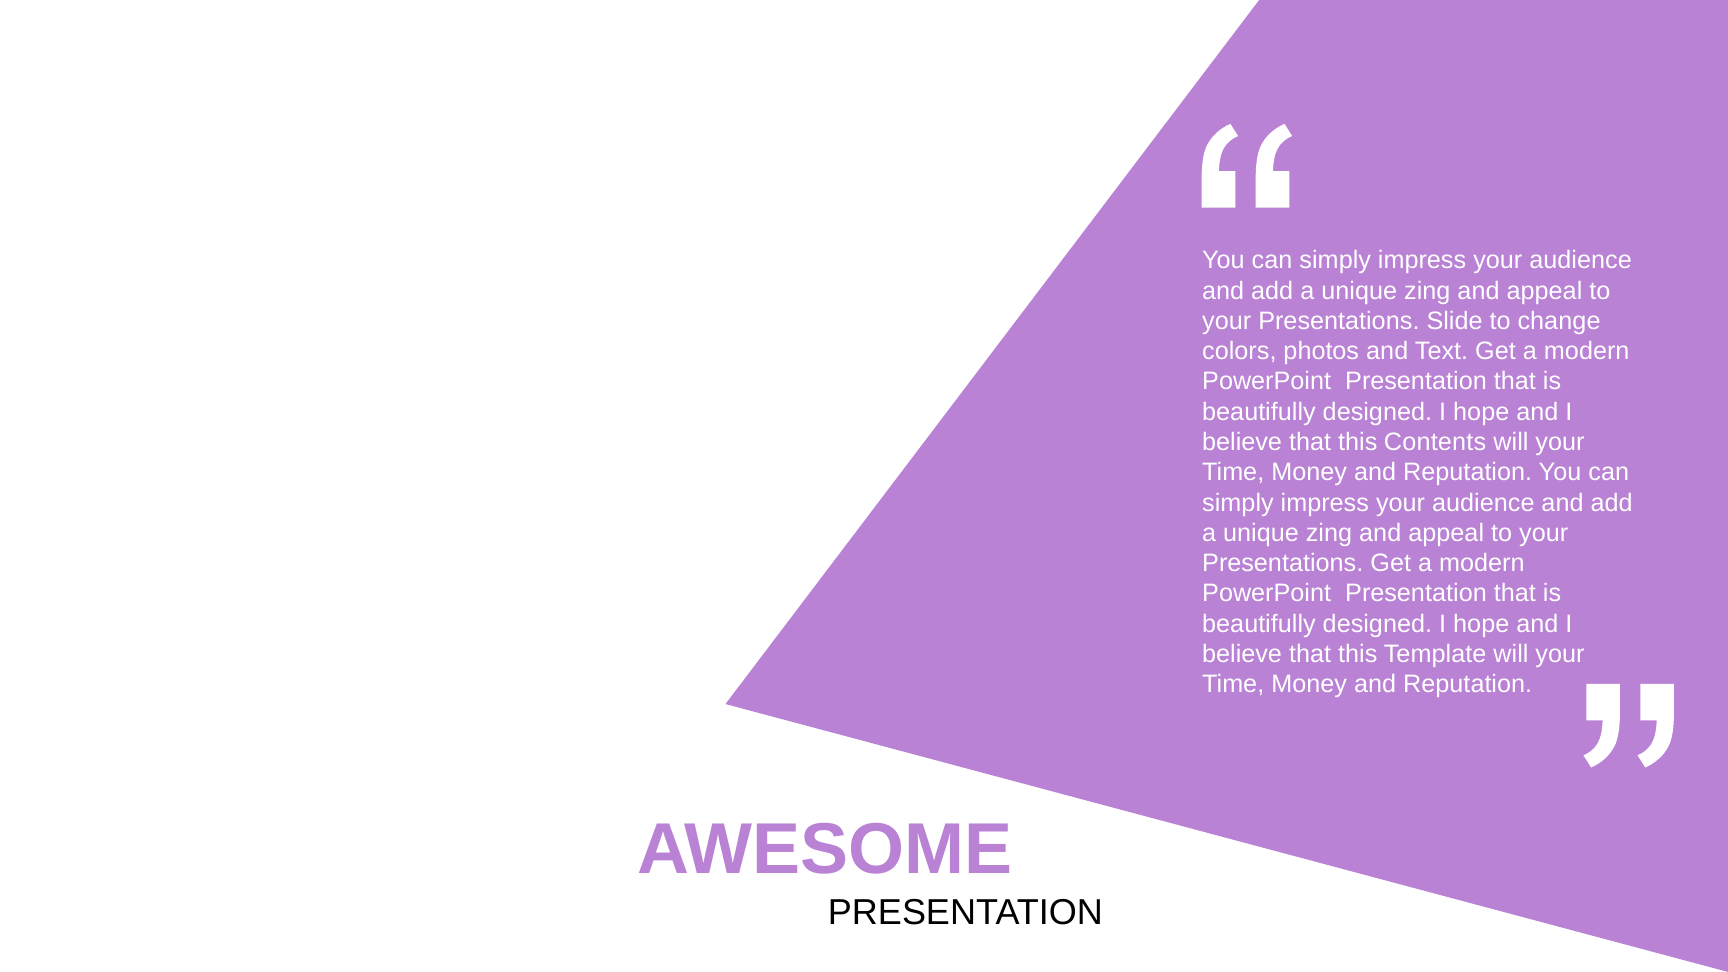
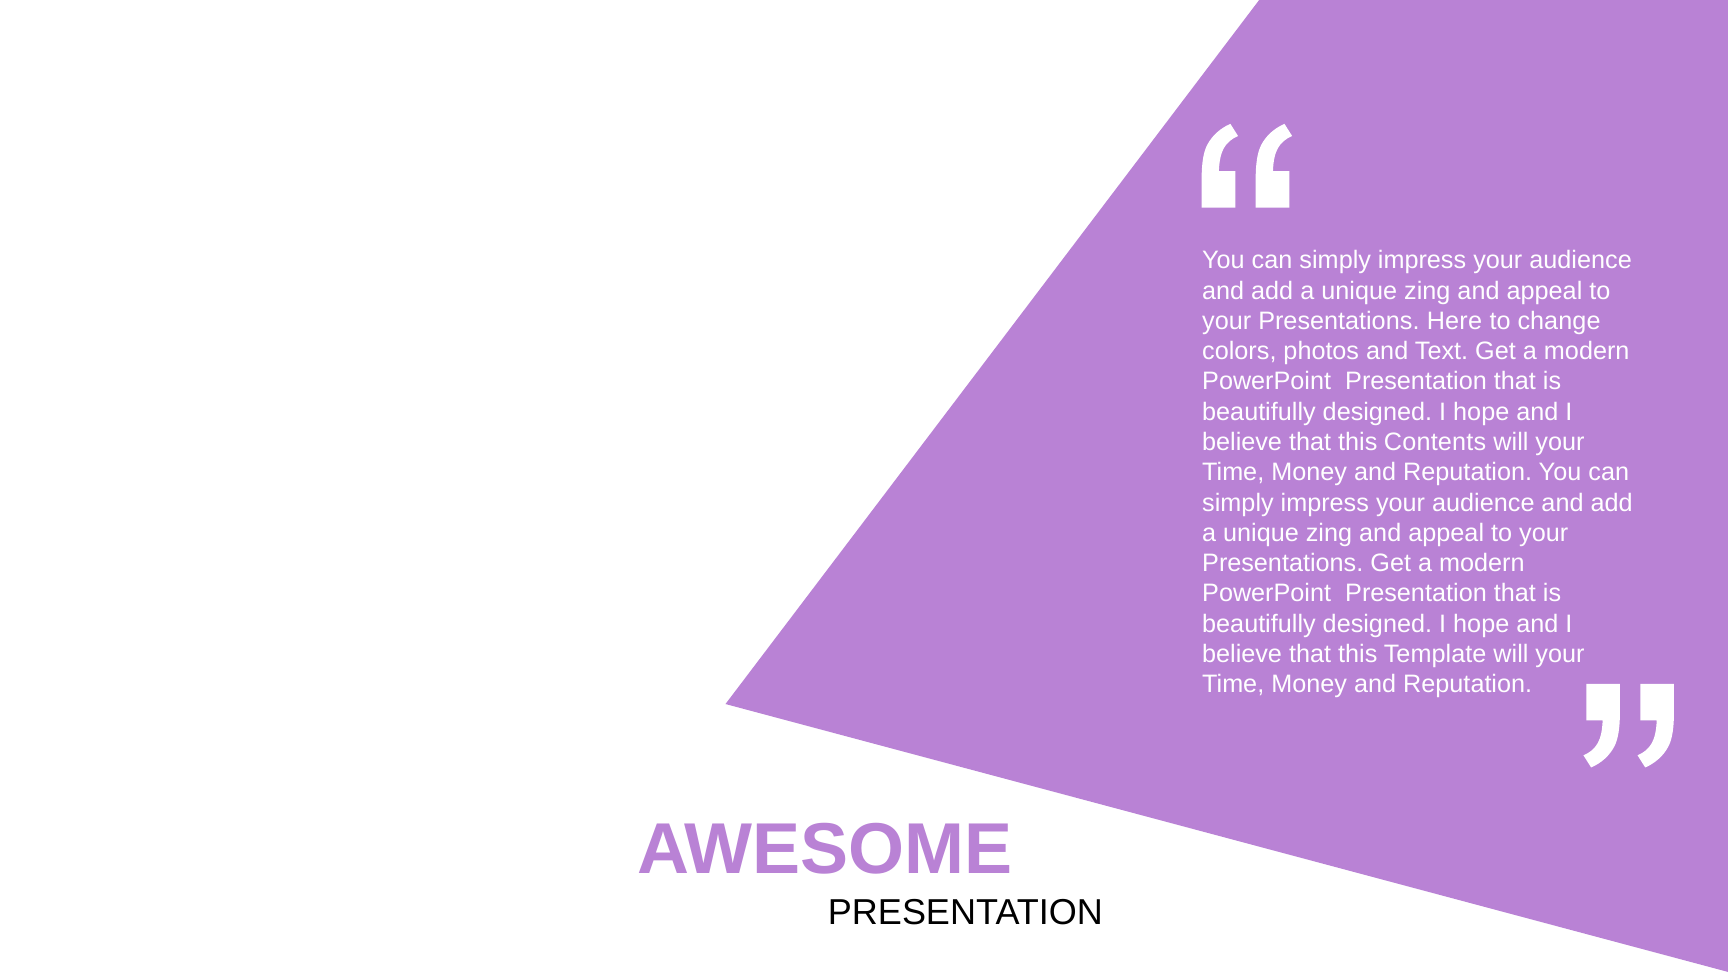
Slide: Slide -> Here
